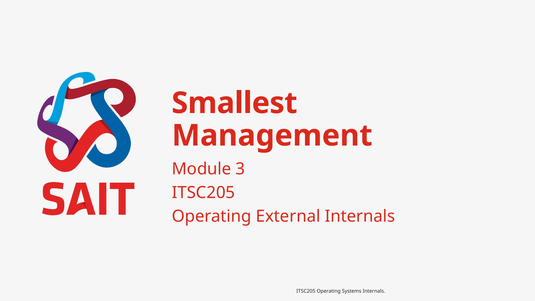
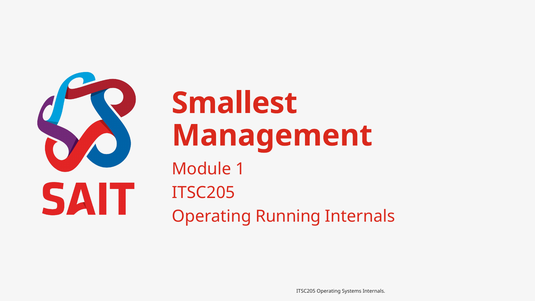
3: 3 -> 1
External: External -> Running
